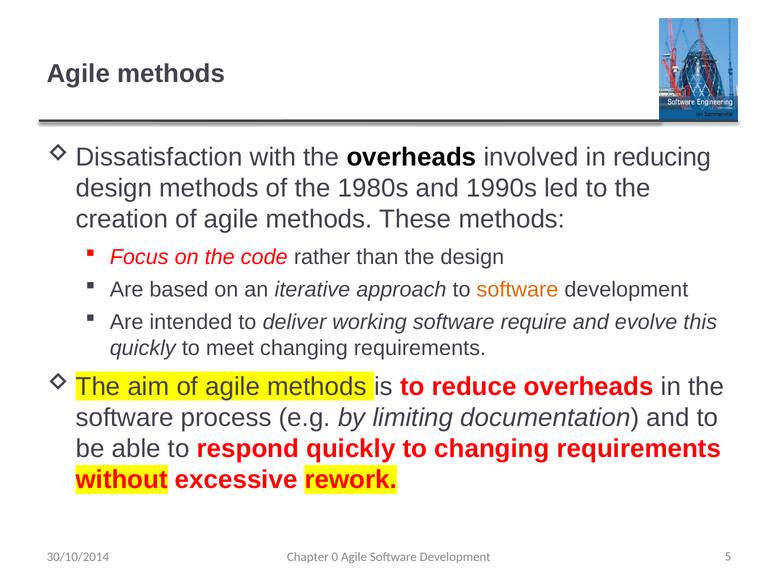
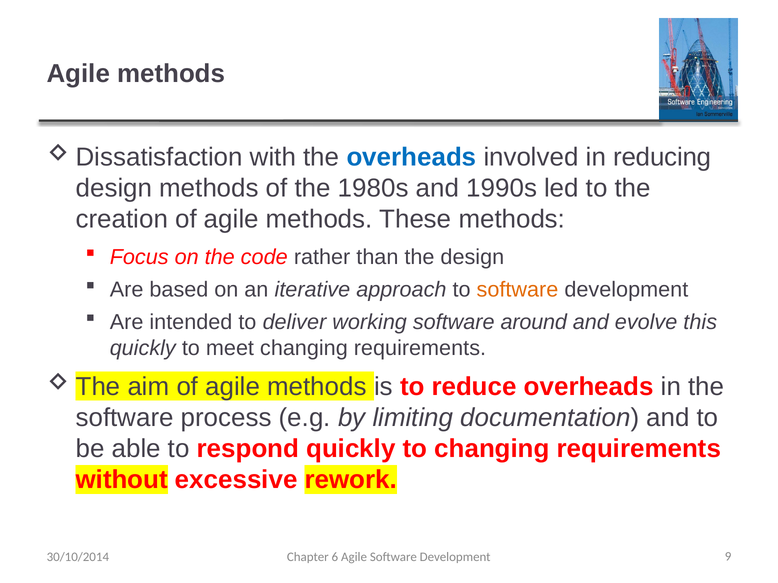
overheads at (411, 157) colour: black -> blue
require: require -> around
0: 0 -> 6
5: 5 -> 9
